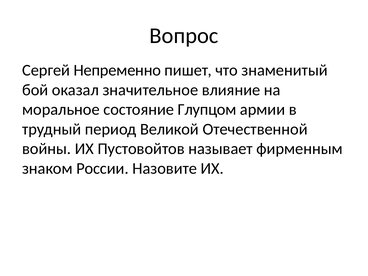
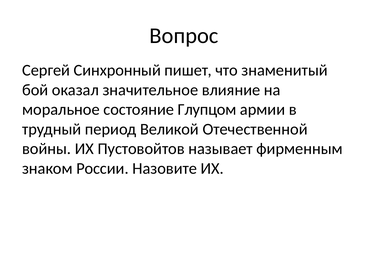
Непременно: Непременно -> Синхронный
